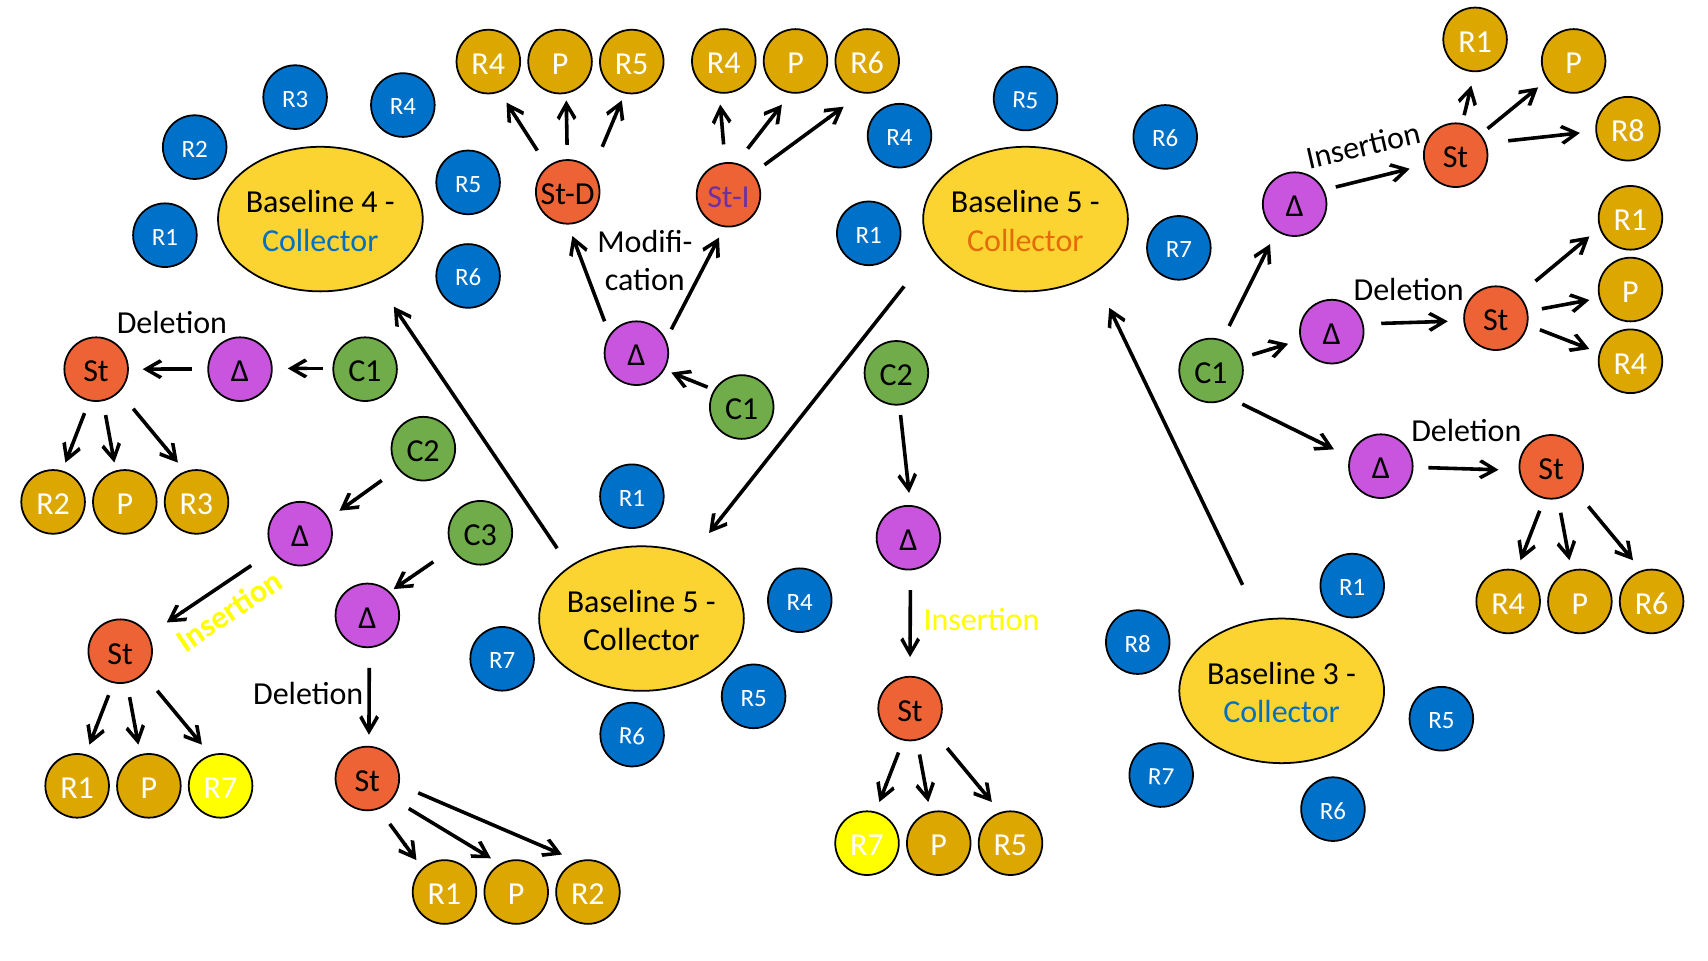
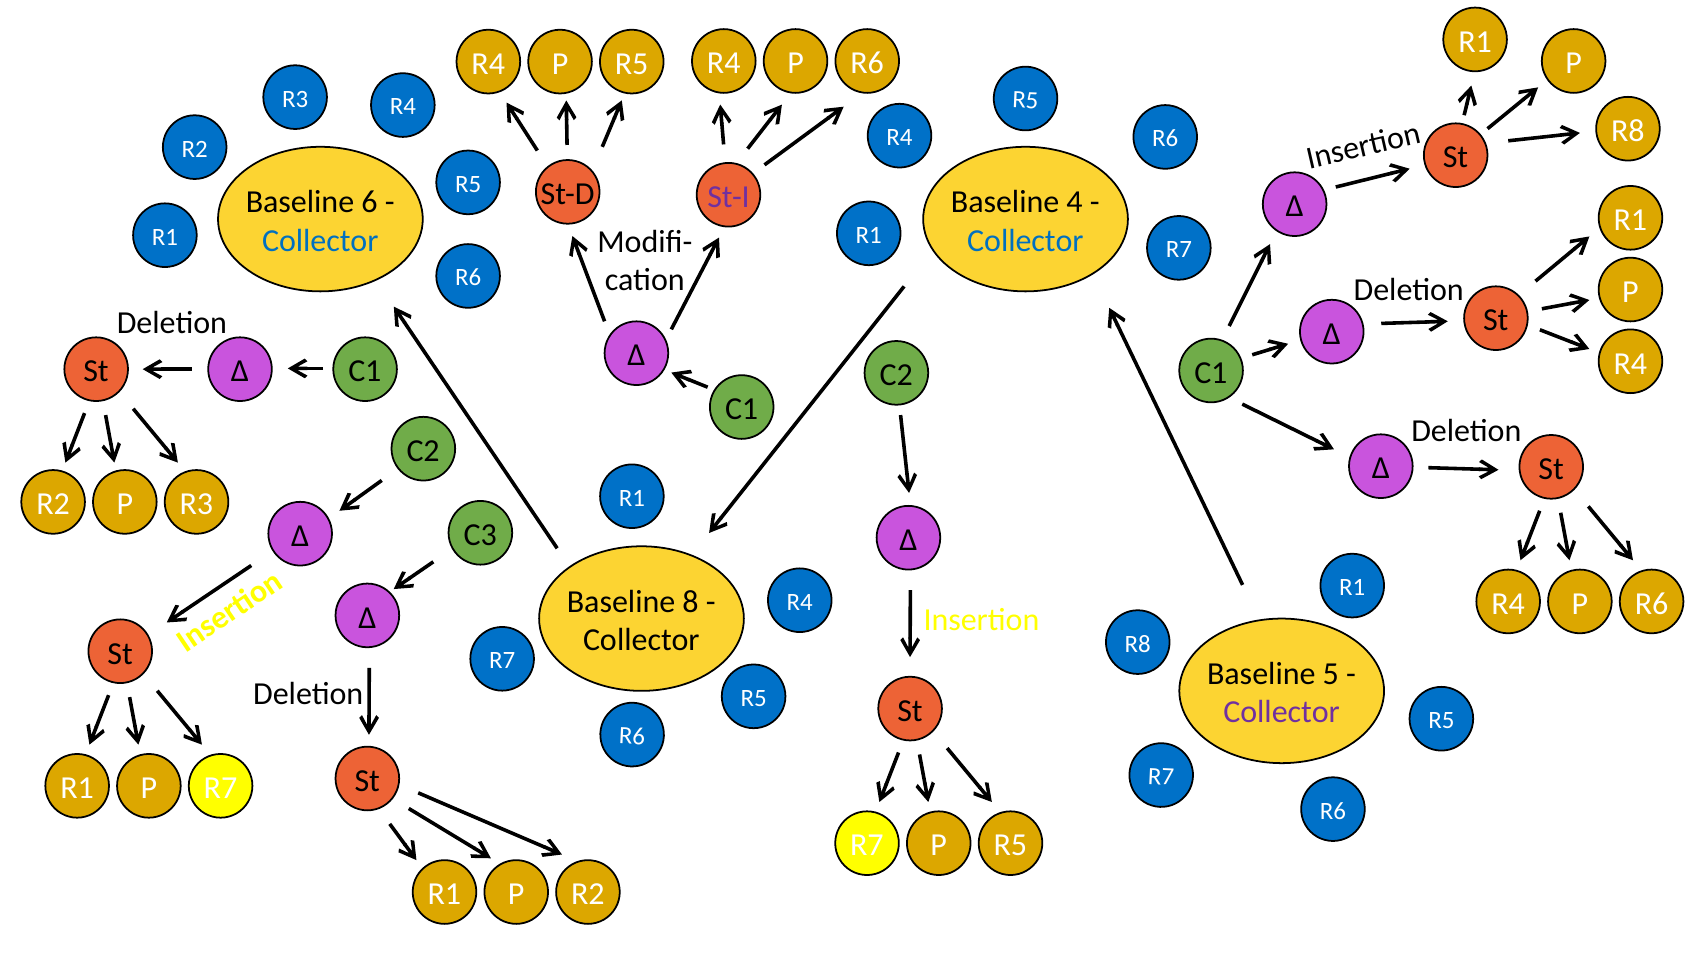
4: 4 -> 6
5 at (1075, 202): 5 -> 4
Collector at (1025, 240) colour: orange -> blue
5 at (691, 601): 5 -> 8
3: 3 -> 5
Collector at (1282, 712) colour: blue -> purple
